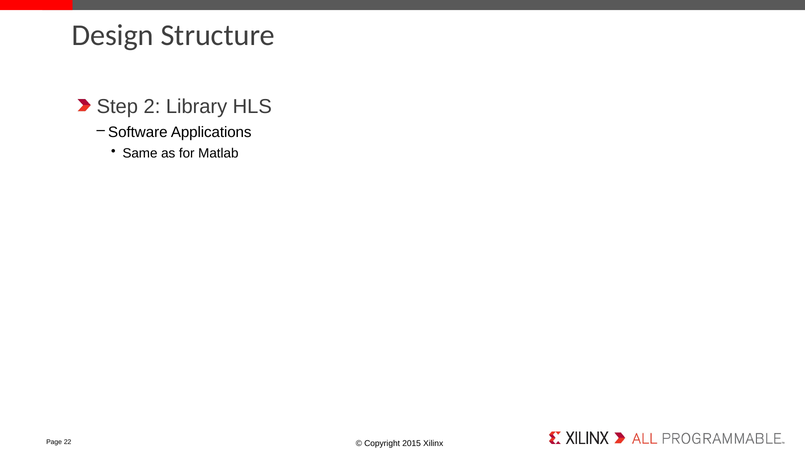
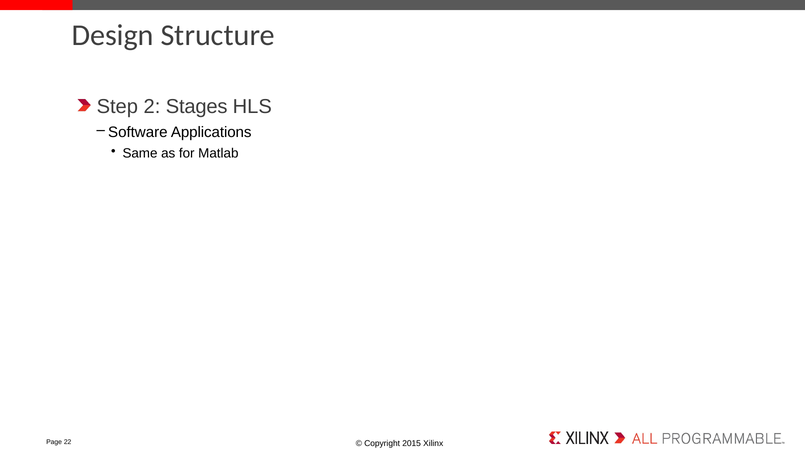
Library: Library -> Stages
